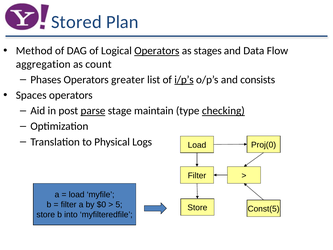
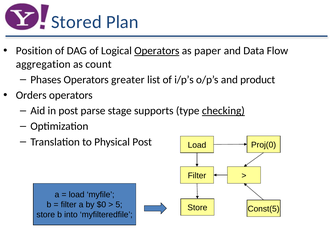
Method: Method -> Position
stages: stages -> paper
i/p’s underline: present -> none
consists: consists -> product
Spaces: Spaces -> Orders
parse underline: present -> none
maintain: maintain -> supports
Physical Logs: Logs -> Post
